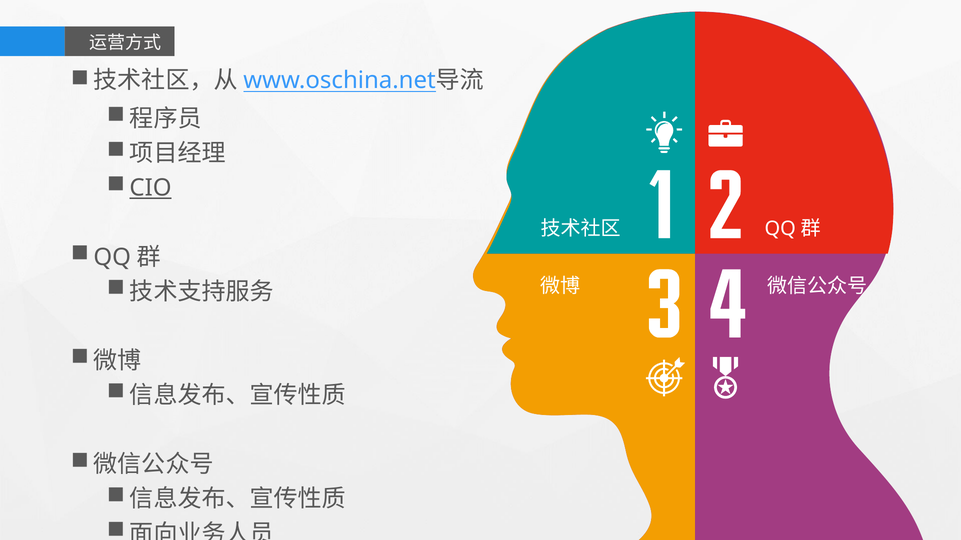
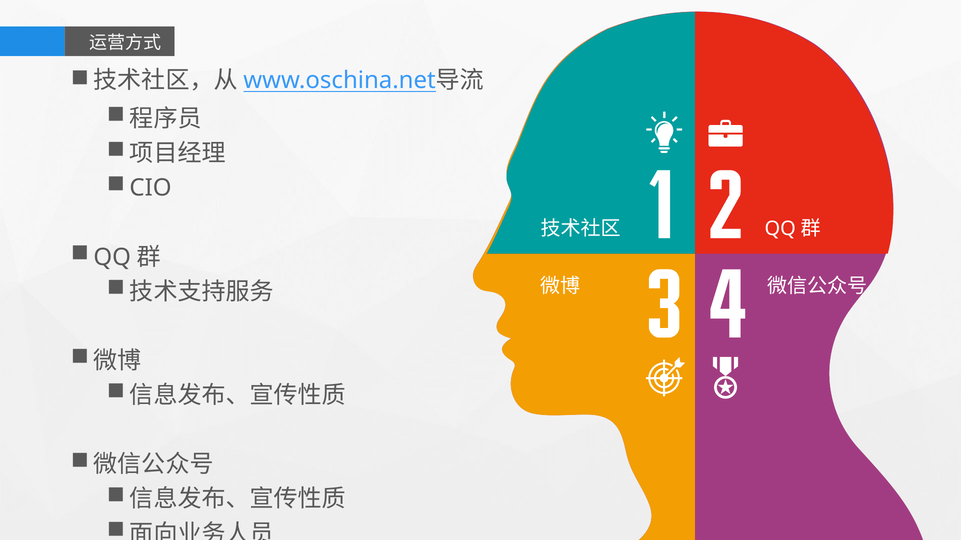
CIO underline: present -> none
